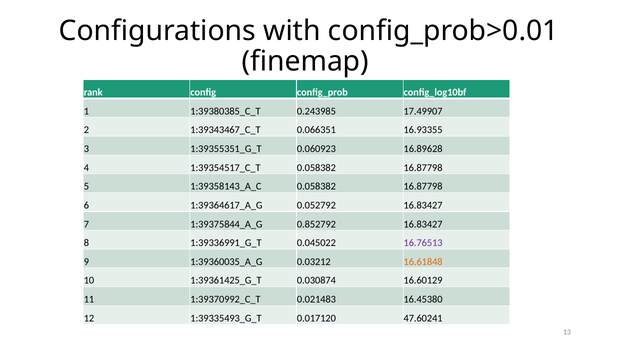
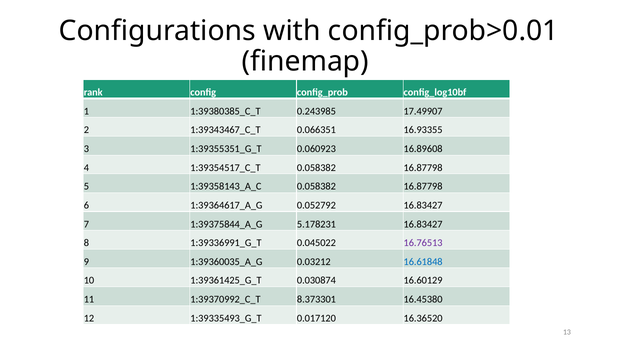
16.89628: 16.89628 -> 16.89608
0.852792: 0.852792 -> 5.178231
16.61848 colour: orange -> blue
0.021483: 0.021483 -> 8.373301
47.60241: 47.60241 -> 16.36520
